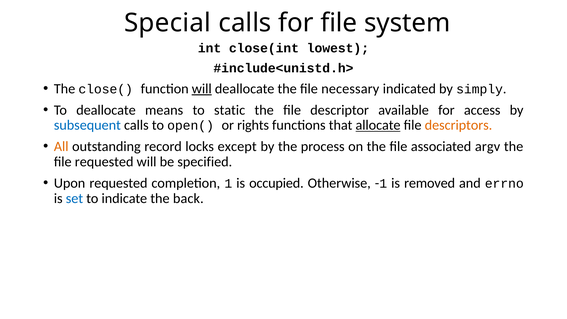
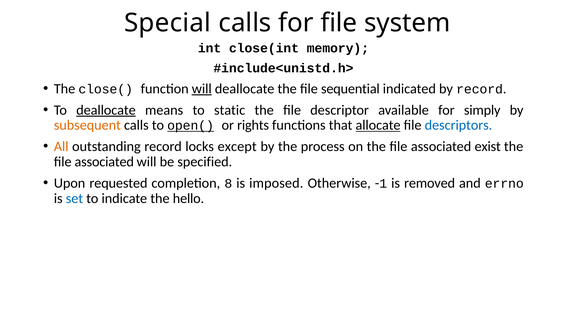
lowest: lowest -> memory
necessary: necessary -> sequential
by simply: simply -> record
deallocate at (106, 110) underline: none -> present
access: access -> simply
subsequent colour: blue -> orange
open( underline: none -> present
descriptors colour: orange -> blue
argv: argv -> exist
requested at (104, 162): requested -> associated
completion 1: 1 -> 8
occupied: occupied -> imposed
back: back -> hello
